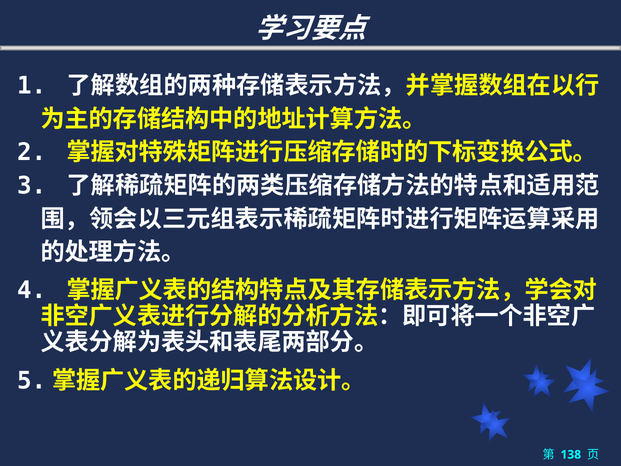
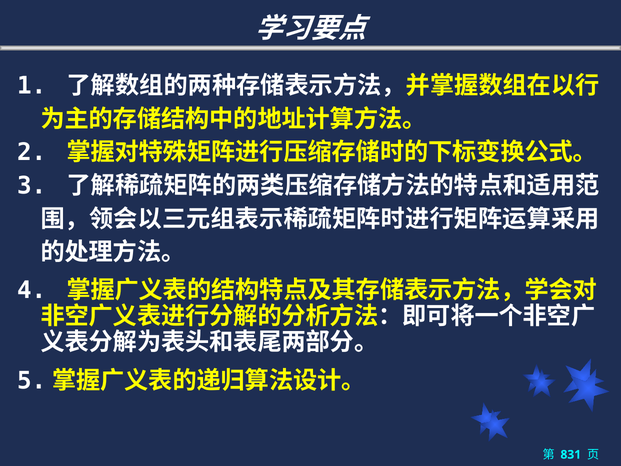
138: 138 -> 831
